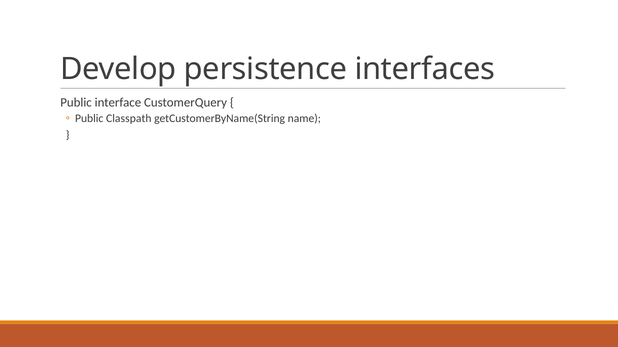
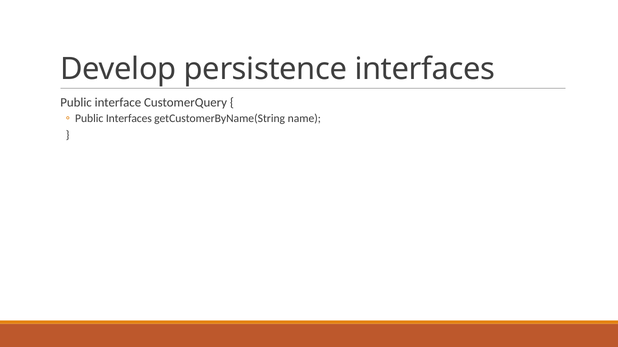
Public Classpath: Classpath -> Interfaces
